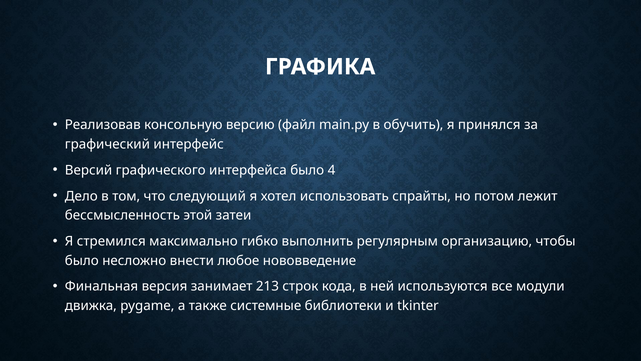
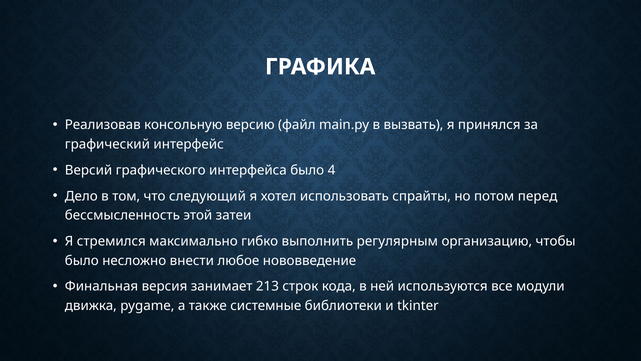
обучить: обучить -> вызвать
лежит: лежит -> перед
